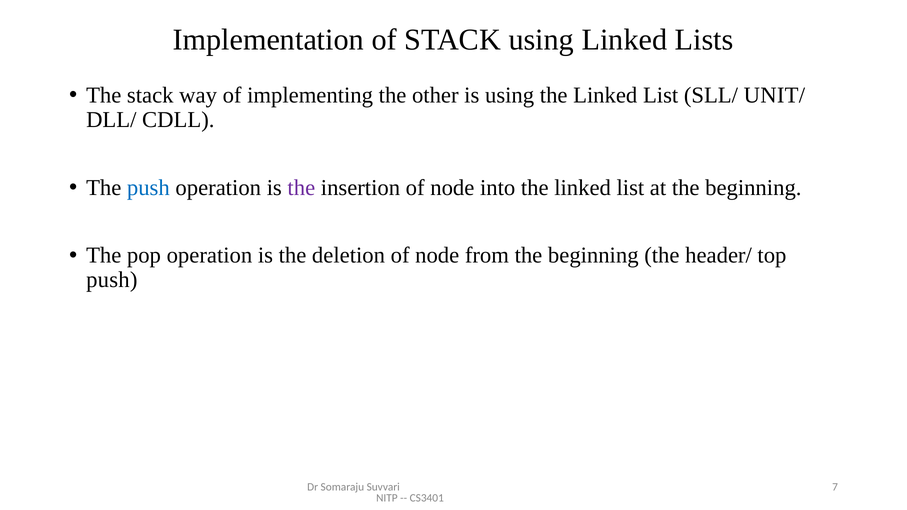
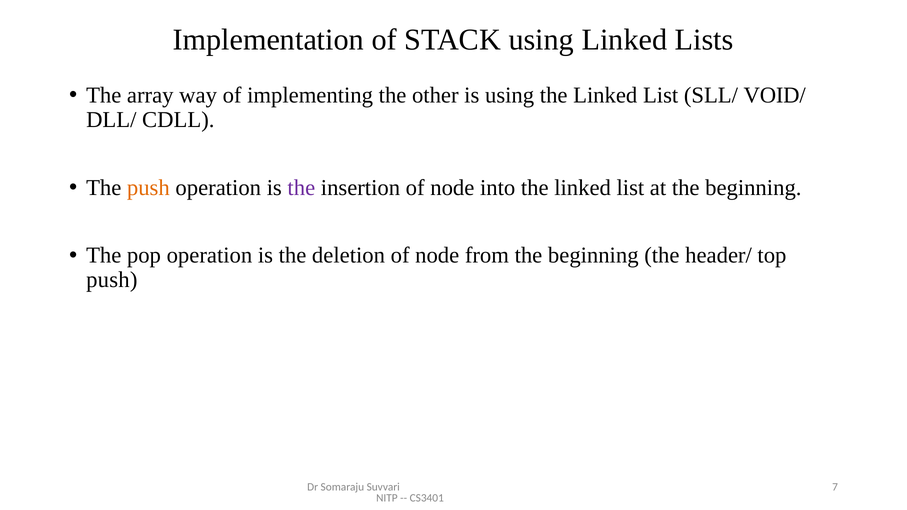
The stack: stack -> array
UNIT/: UNIT/ -> VOID/
push at (148, 188) colour: blue -> orange
